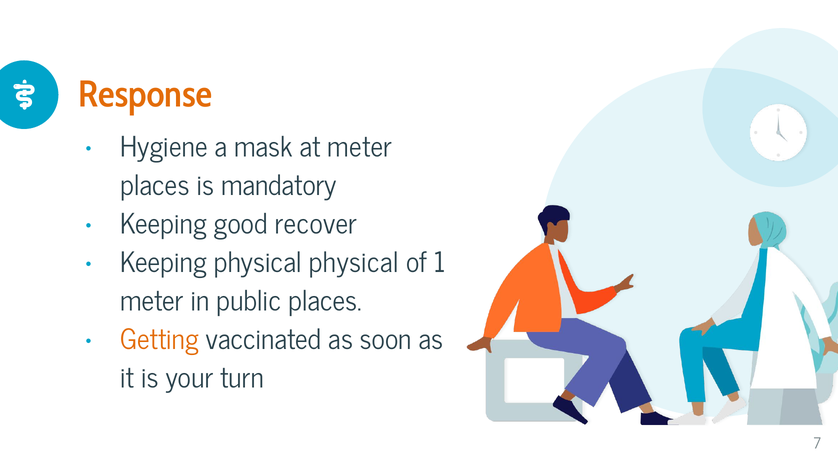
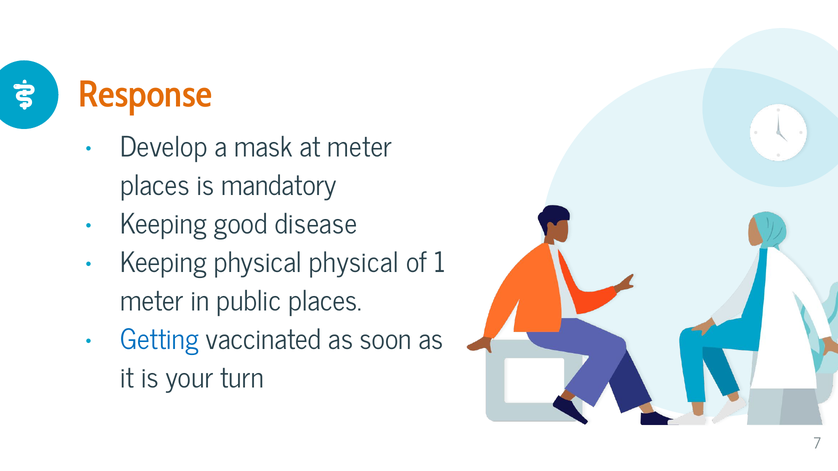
Hygiene: Hygiene -> Develop
recover: recover -> disease
Getting colour: orange -> blue
